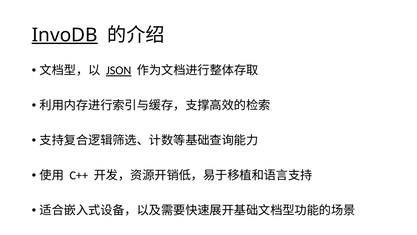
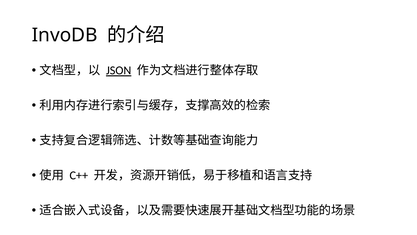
InvoDB underline: present -> none
